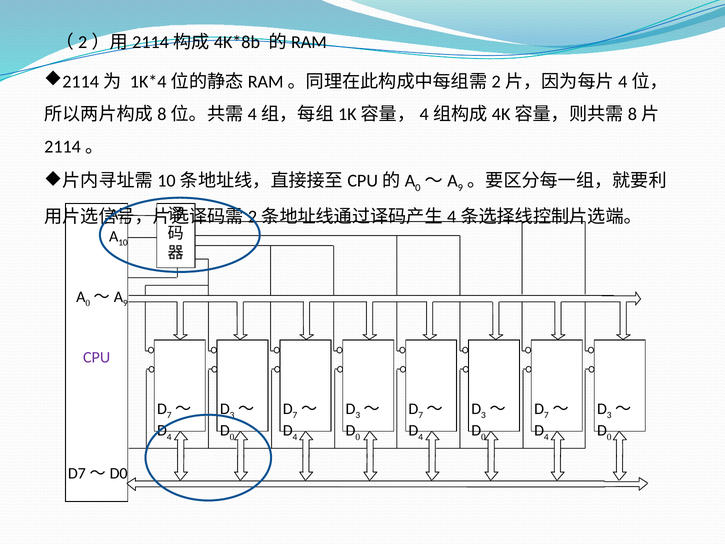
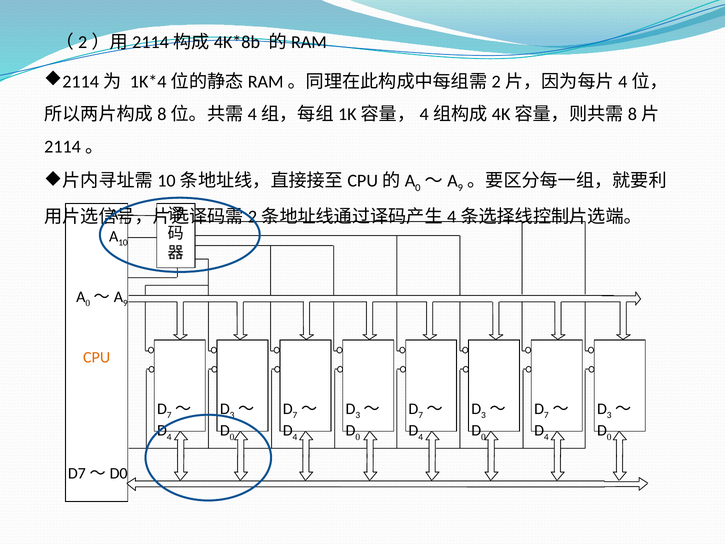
CPU colour: purple -> orange
